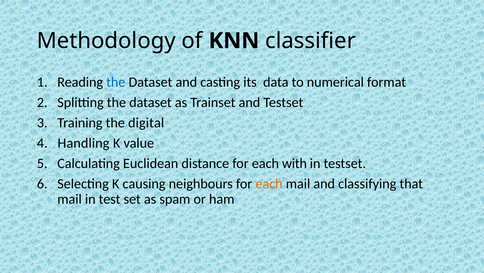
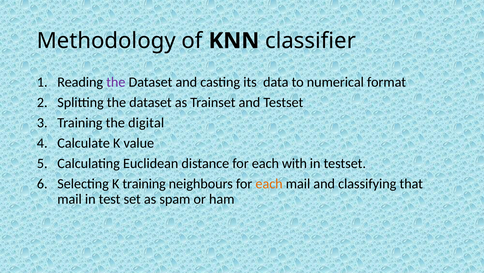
the at (116, 82) colour: blue -> purple
Handling: Handling -> Calculate
K causing: causing -> training
